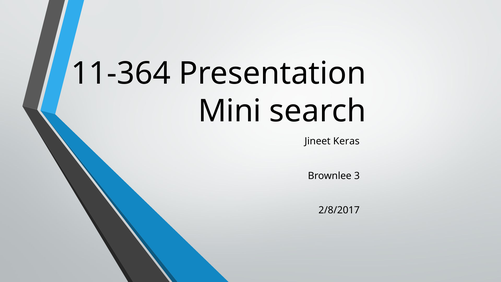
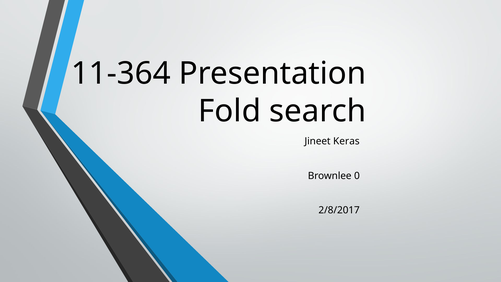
Mini: Mini -> Fold
3: 3 -> 0
